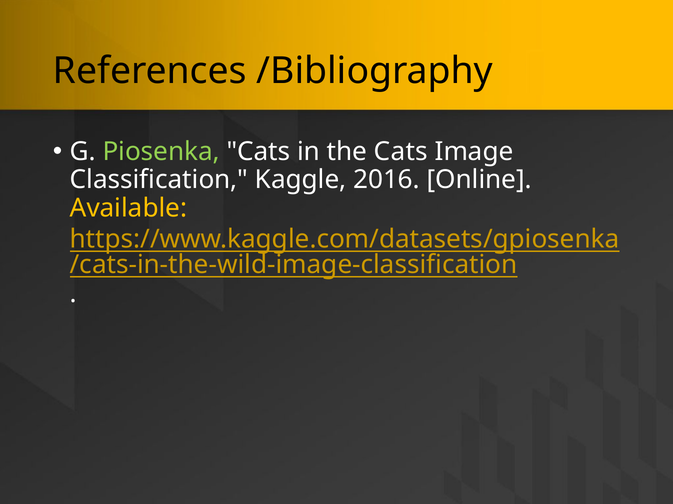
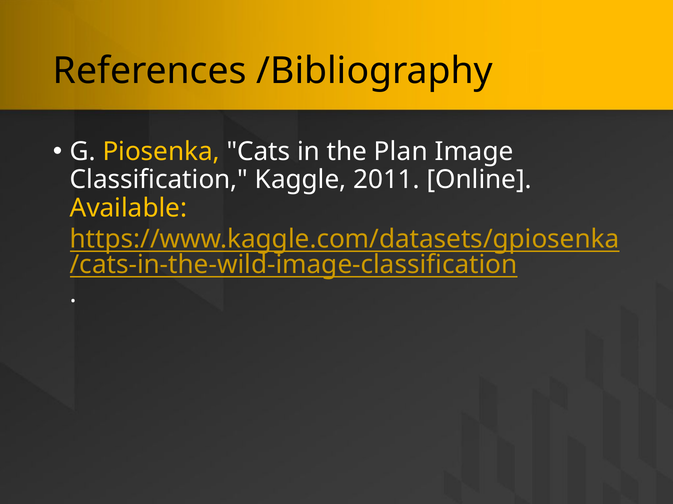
Piosenka colour: light green -> yellow
the Cats: Cats -> Plan
2016: 2016 -> 2011
